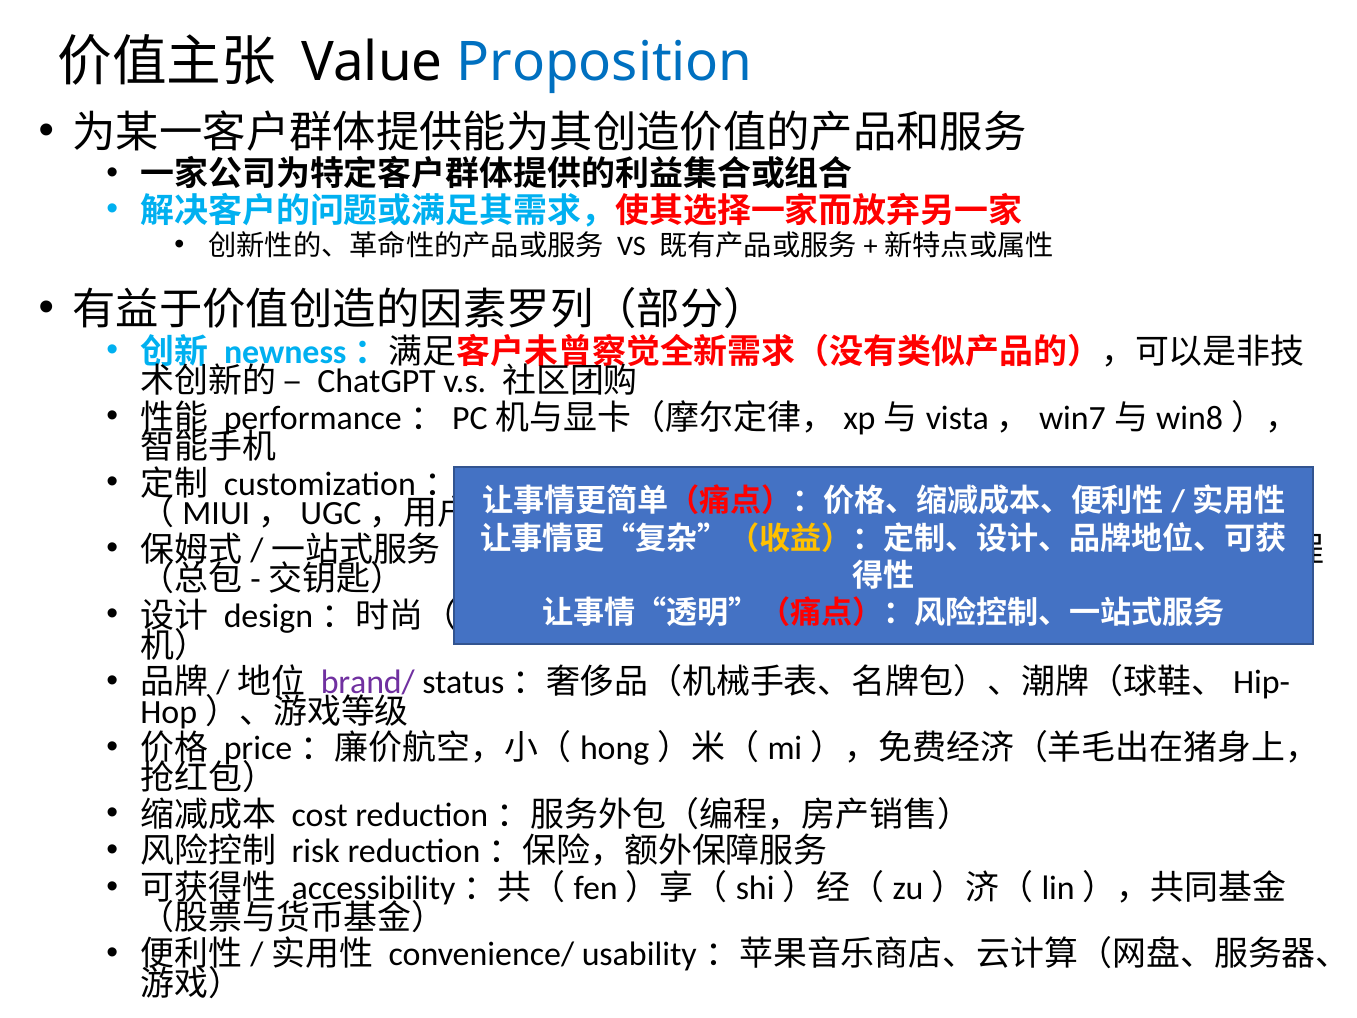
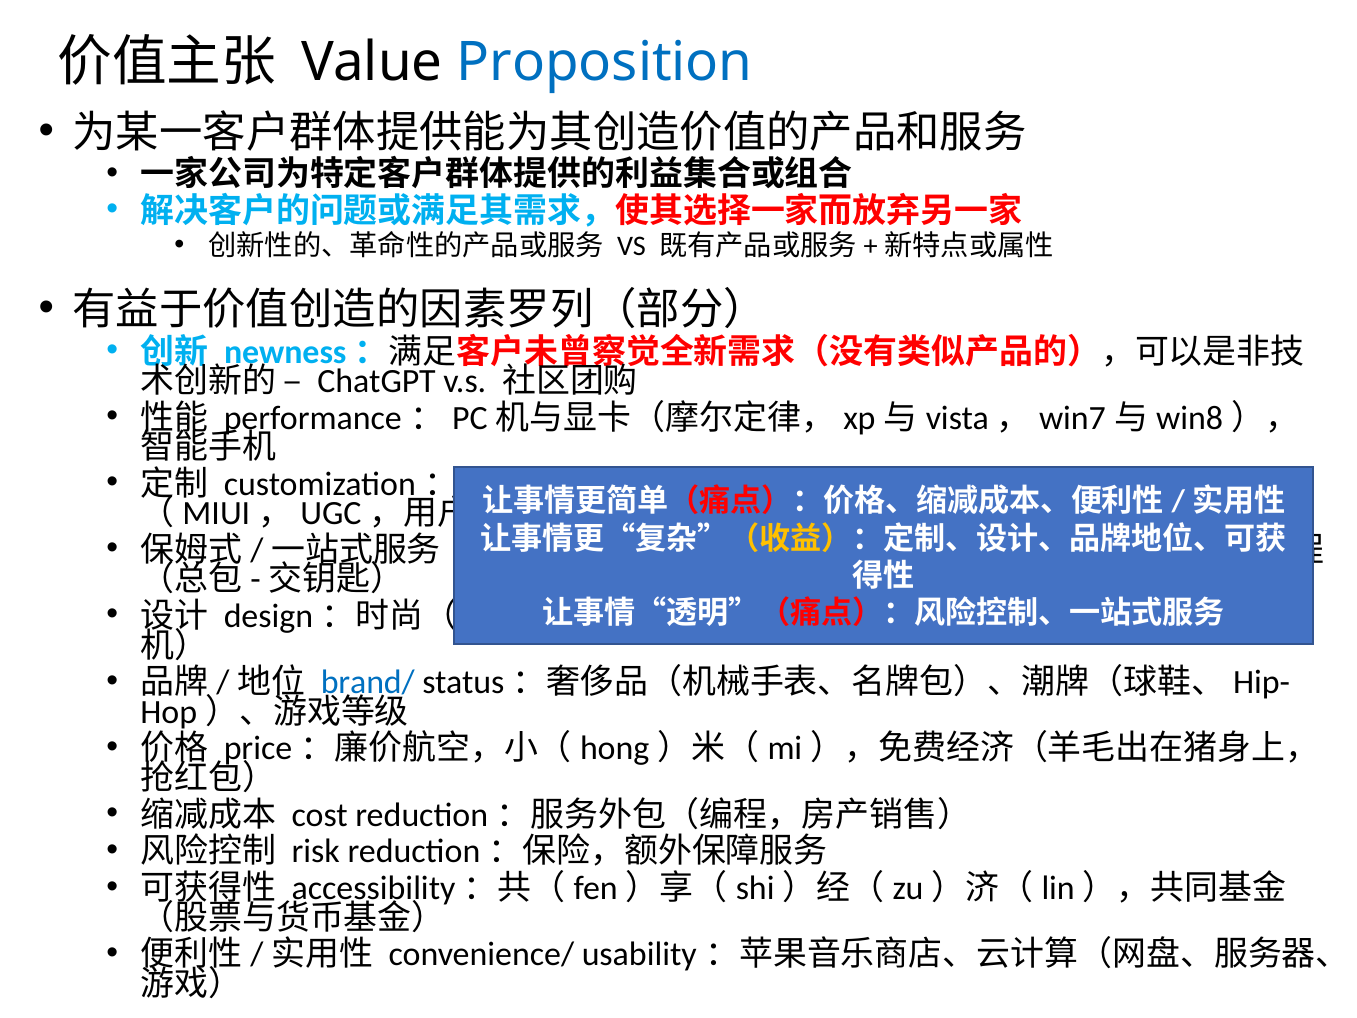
brand/ colour: purple -> blue
